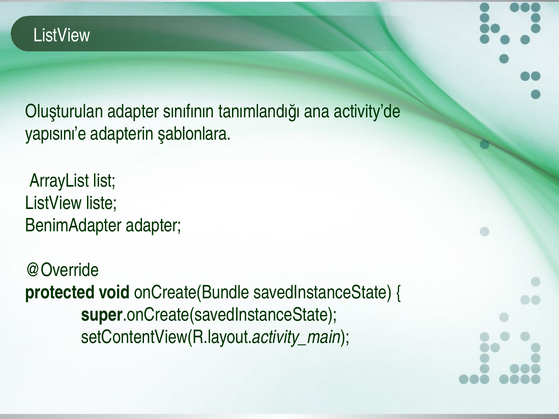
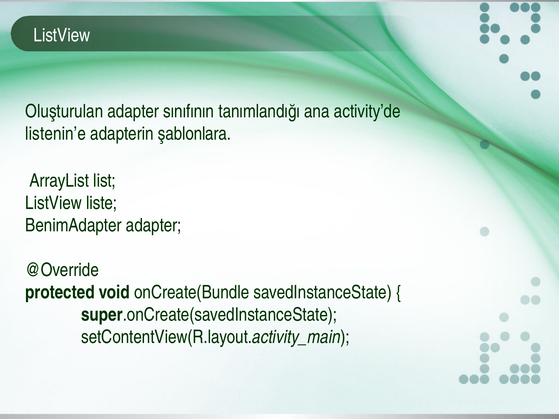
yapısını’e: yapısını’e -> listenin’e
